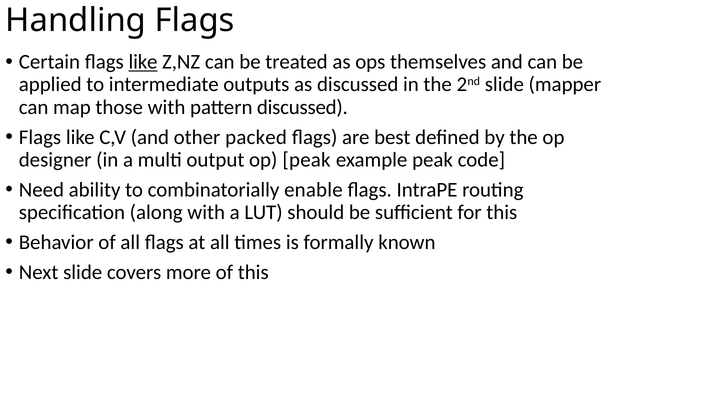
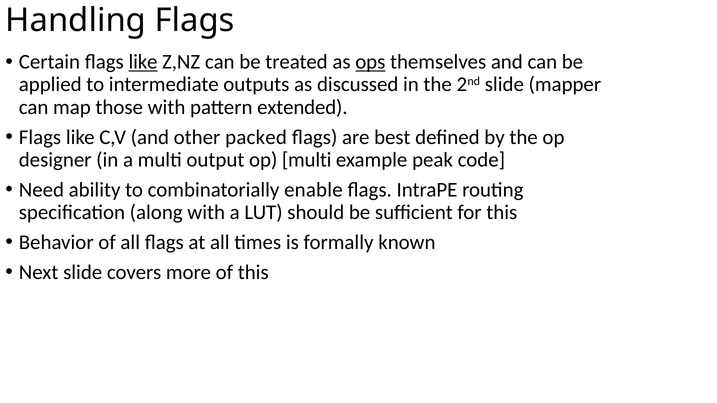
ops underline: none -> present
pattern discussed: discussed -> extended
op peak: peak -> multi
